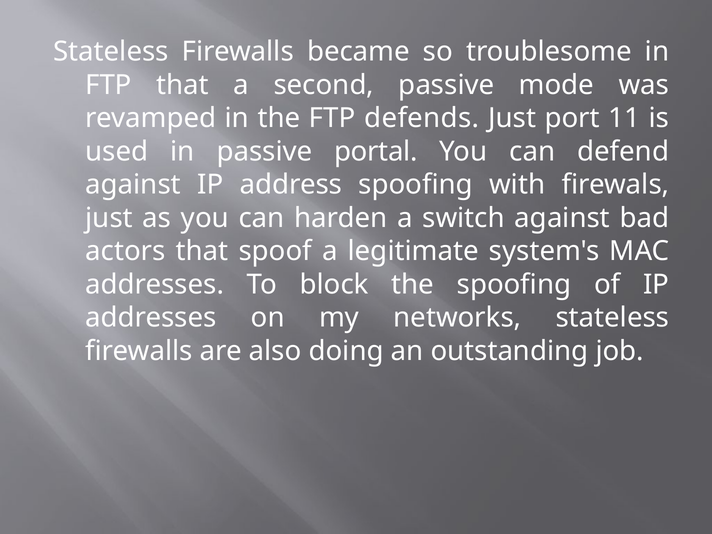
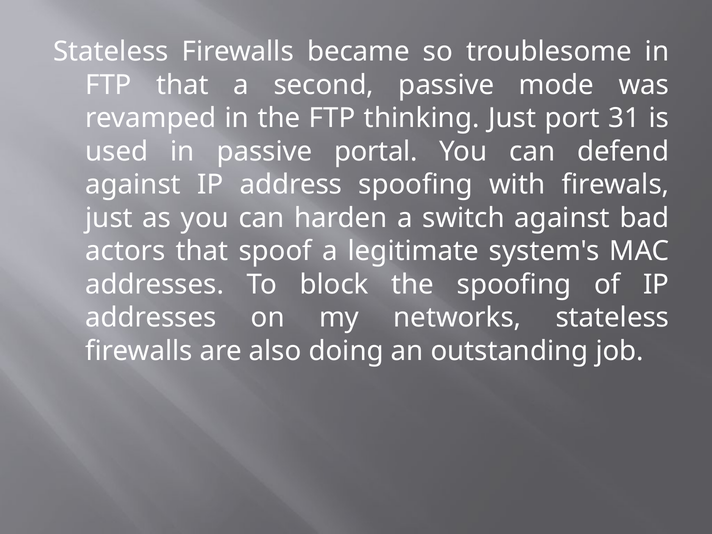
defends: defends -> thinking
11: 11 -> 31
